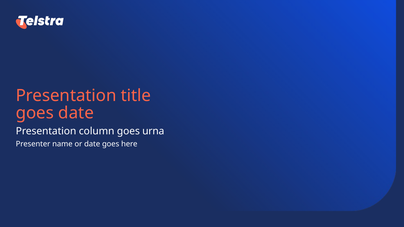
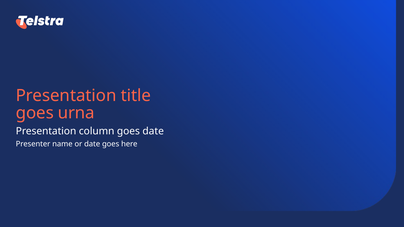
goes date: date -> urna
goes urna: urna -> date
